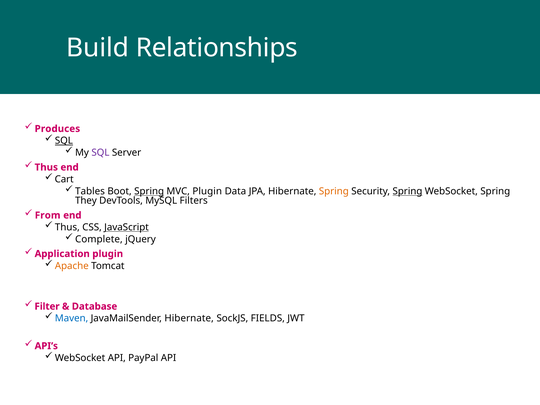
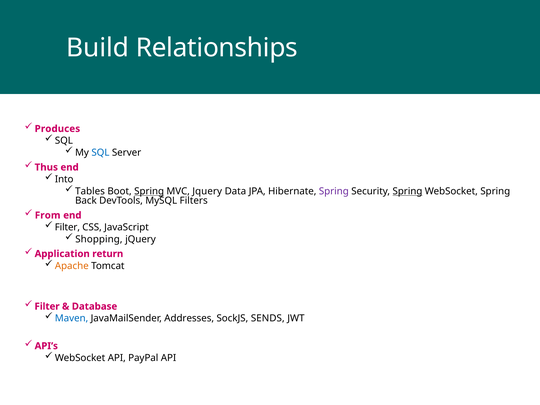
SQL at (64, 141) underline: present -> none
SQL at (100, 153) colour: purple -> blue
Cart: Cart -> Into
MVC Plugin: Plugin -> Jquery
Spring at (334, 191) colour: orange -> purple
They: They -> Back
Thus at (67, 227): Thus -> Filter
JavaScript underline: present -> none
Complete: Complete -> Shopping
Application plugin: plugin -> return
JavaMailSender Hibernate: Hibernate -> Addresses
FIELDS: FIELDS -> SENDS
